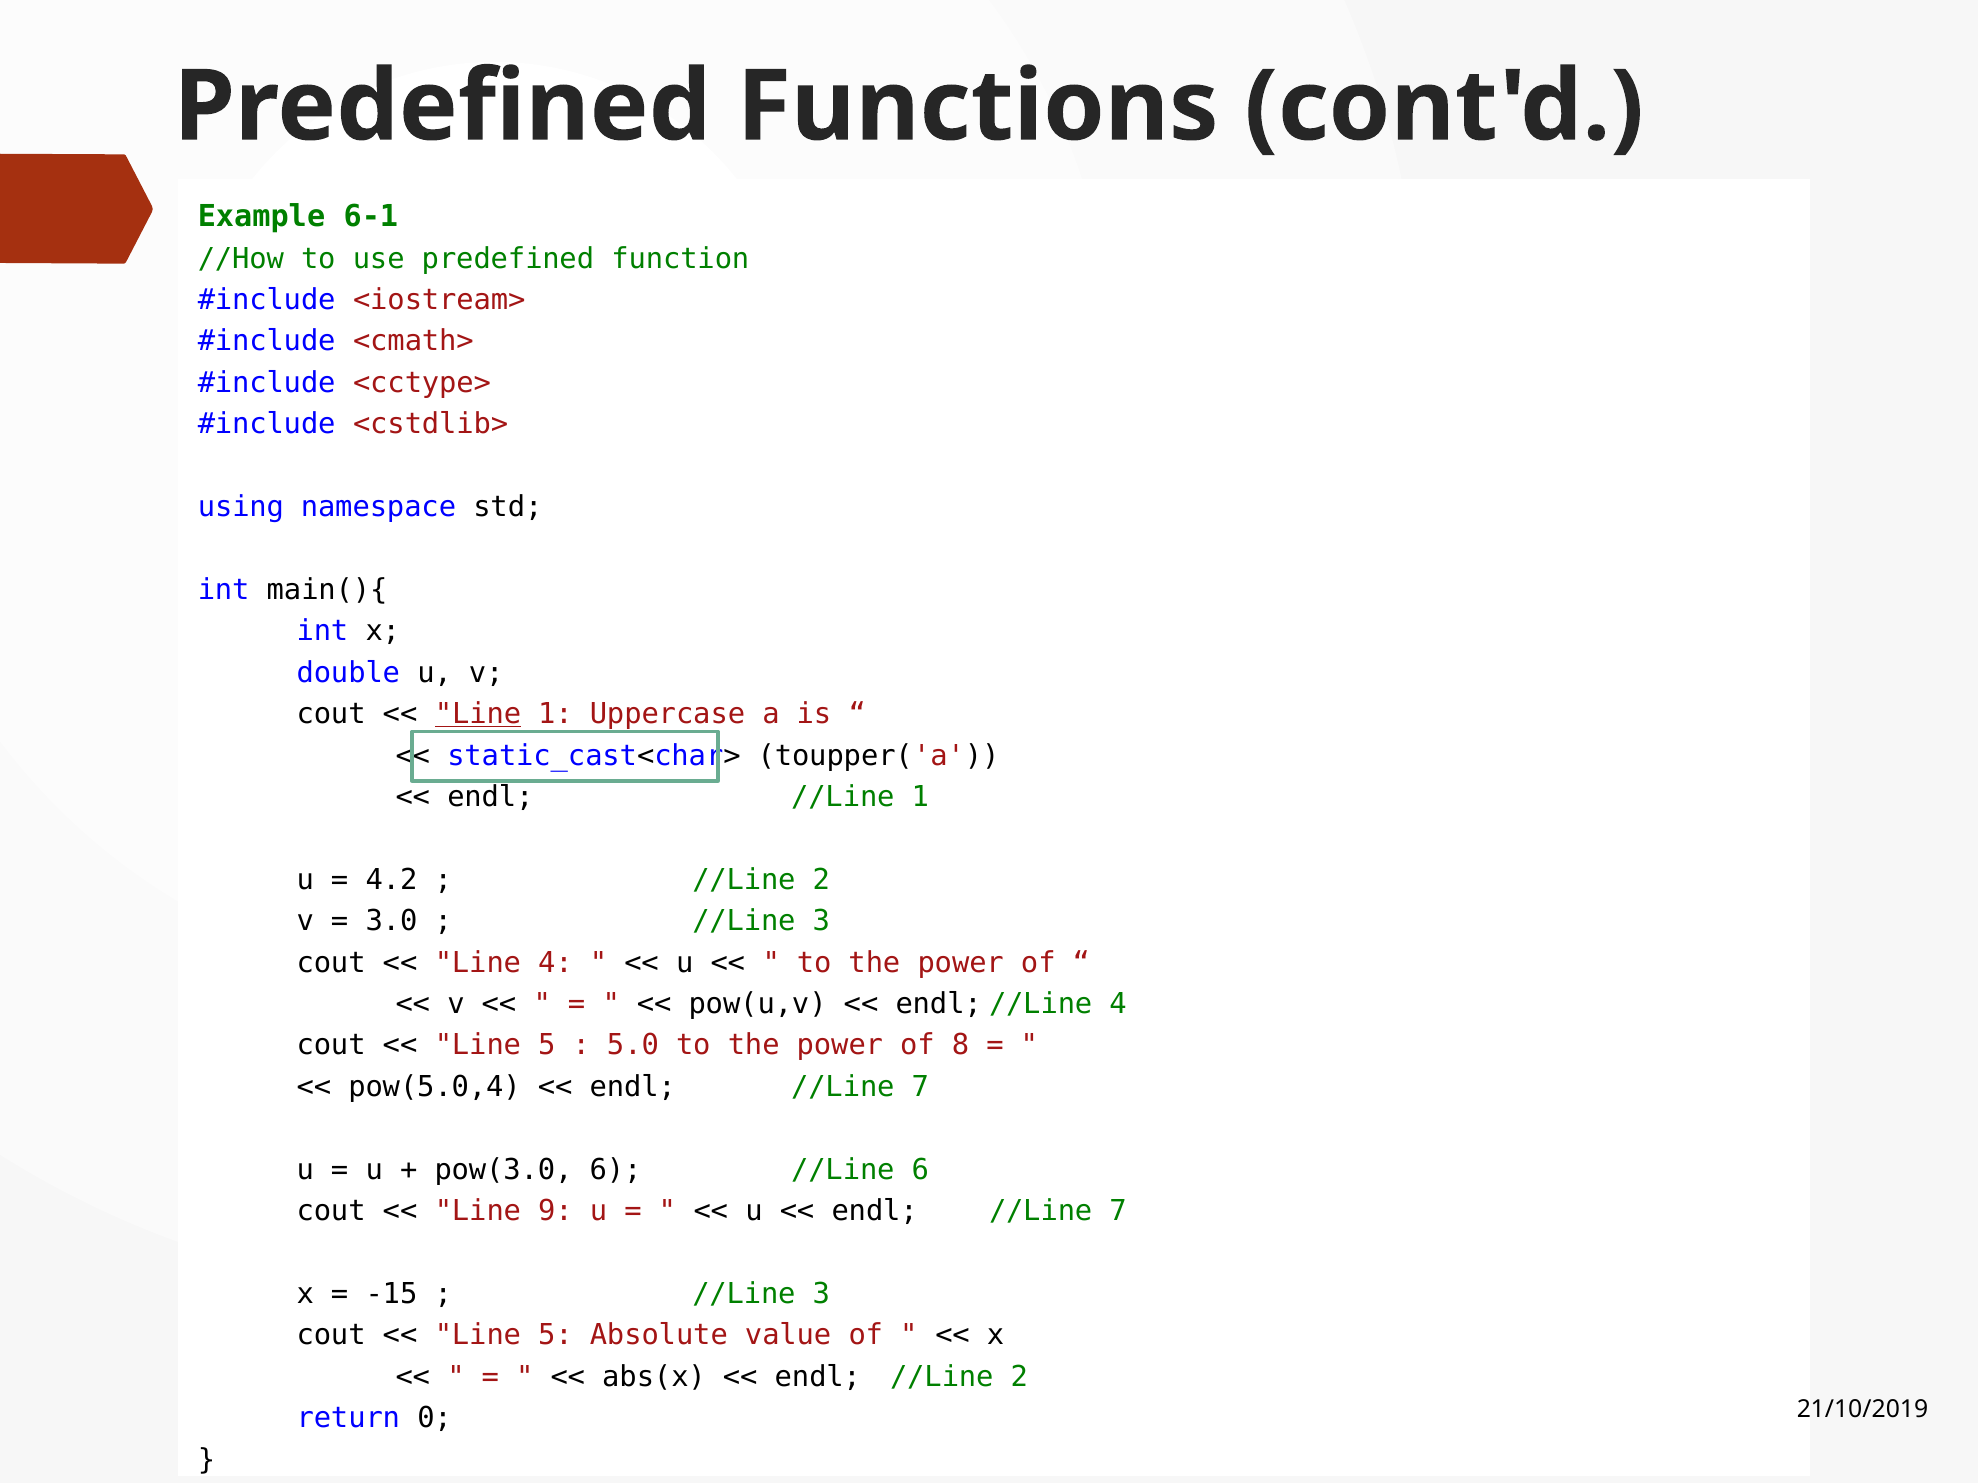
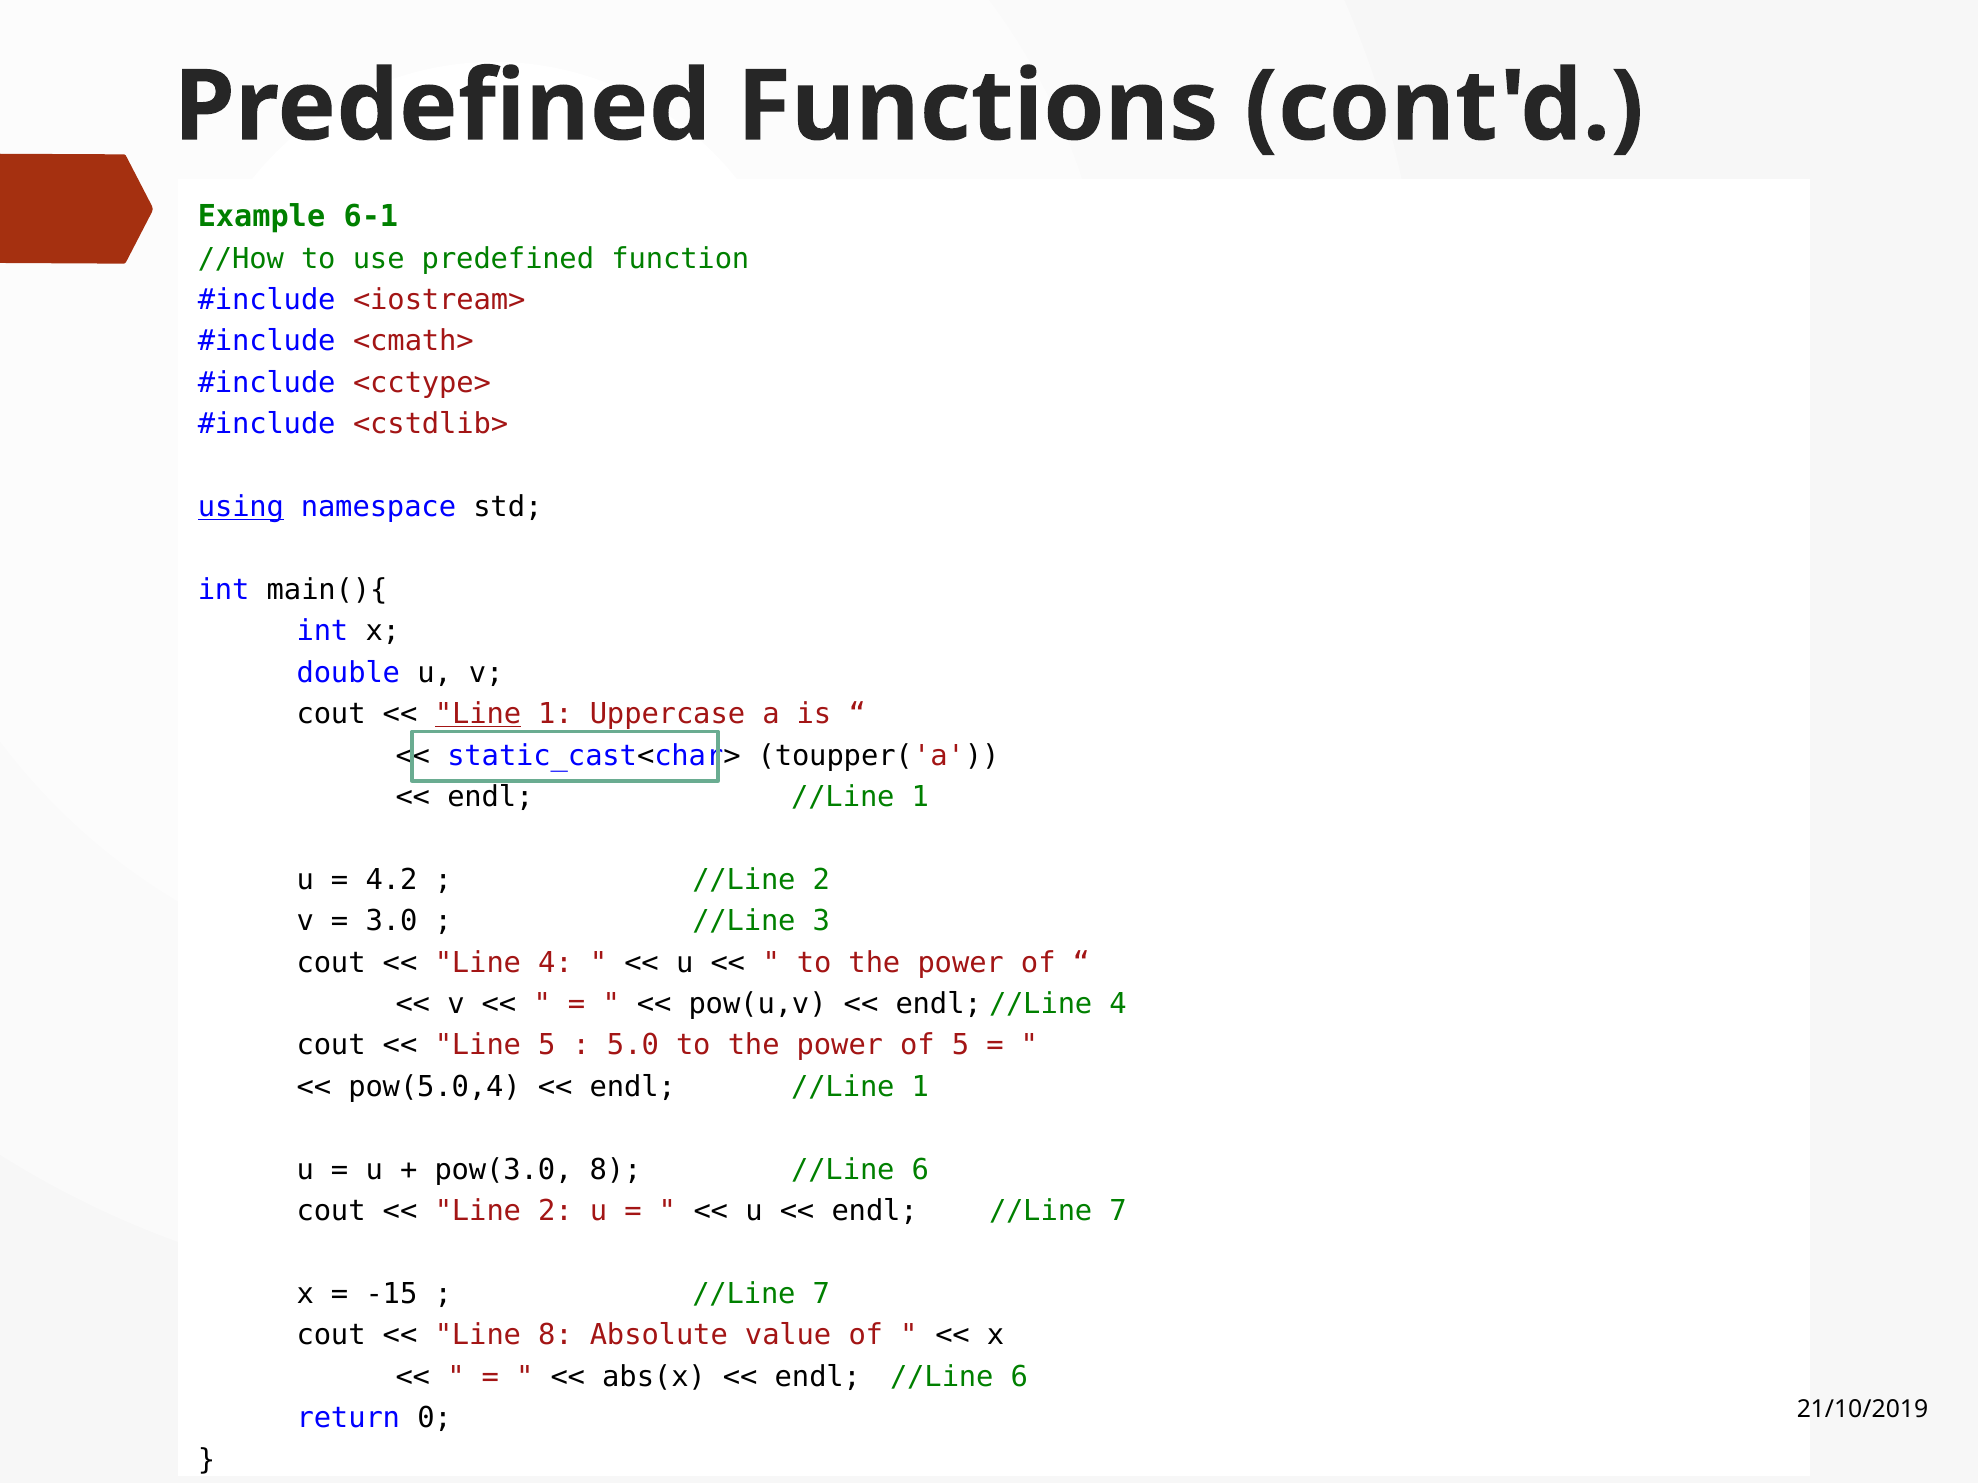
using underline: none -> present
of 8: 8 -> 5
7 at (920, 1087): 7 -> 1
pow(3.0 6: 6 -> 8
Line 9: 9 -> 2
3 at (821, 1294): 3 -> 7
5 at (555, 1336): 5 -> 8
endl //Line 2: 2 -> 6
